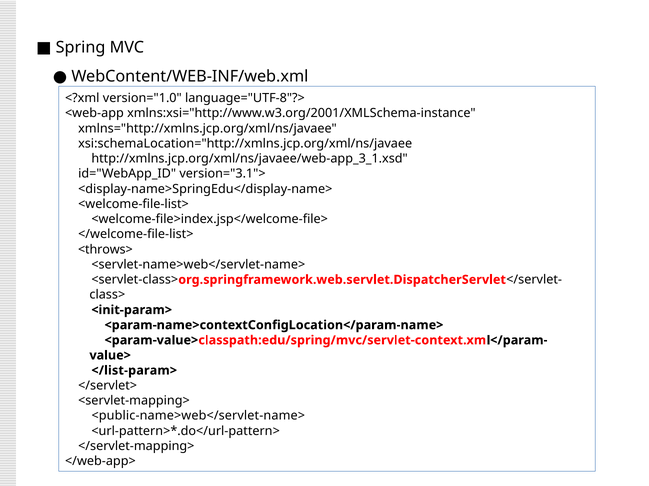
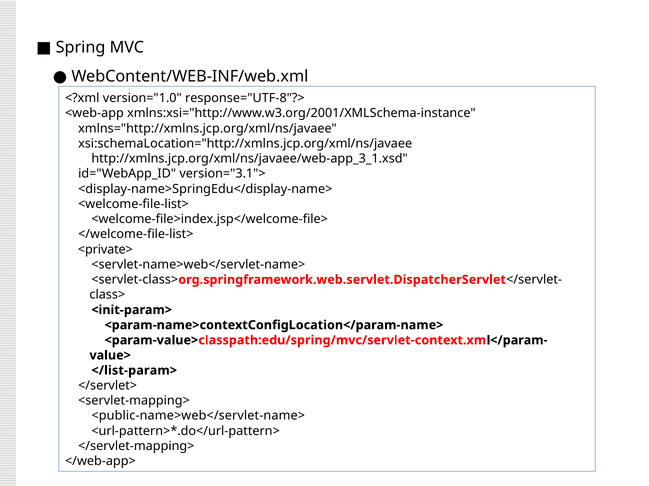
language="UTF-8"?>: language="UTF-8"?> -> response="UTF-8"?>
<throws>: <throws> -> <private>
